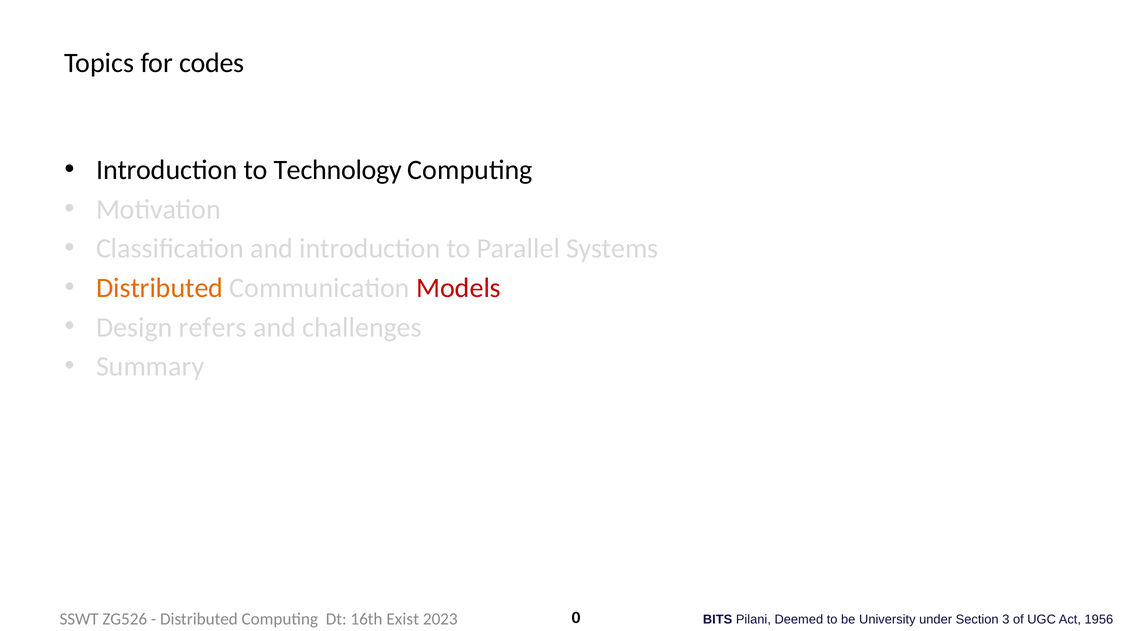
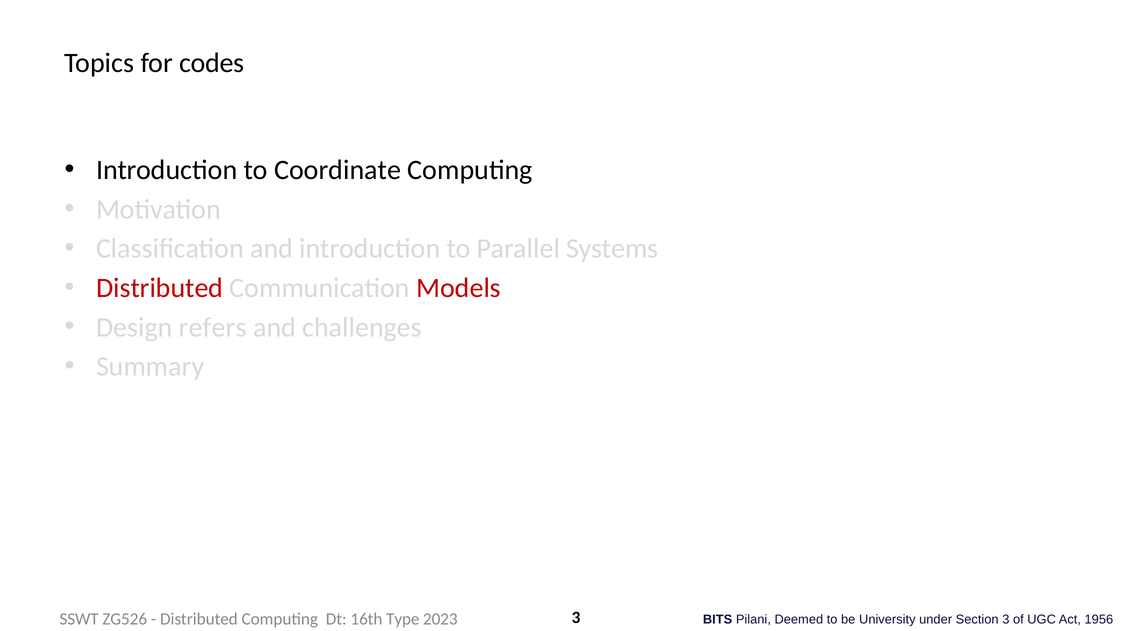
Technology: Technology -> Coordinate
Distributed at (160, 288) colour: orange -> red
Exist: Exist -> Type
2023 0: 0 -> 3
